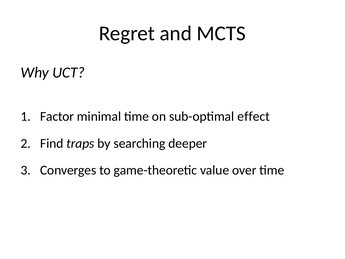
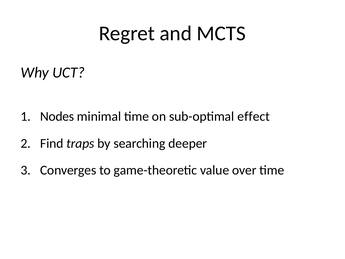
Factor: Factor -> Nodes
